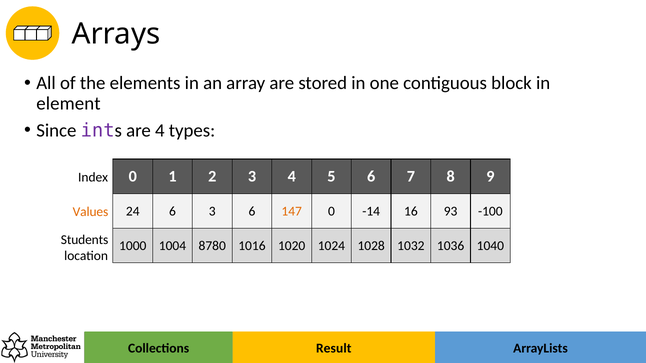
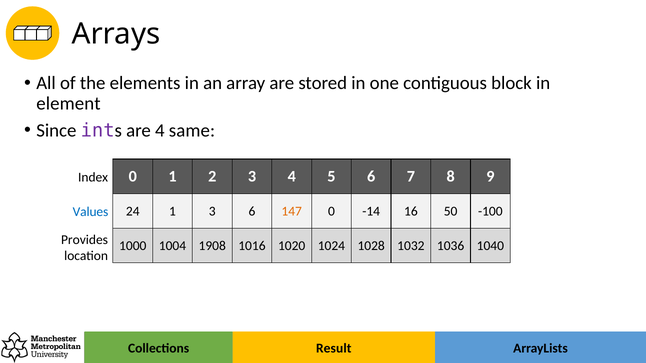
types: types -> same
24 6: 6 -> 1
93: 93 -> 50
Values colour: orange -> blue
Students: Students -> Provides
8780: 8780 -> 1908
